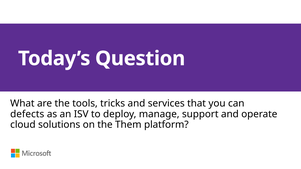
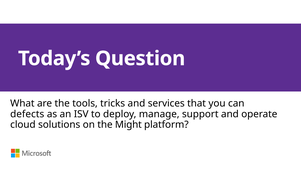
Them: Them -> Might
